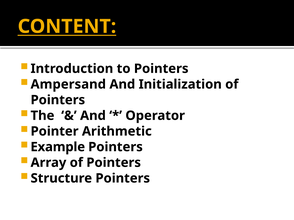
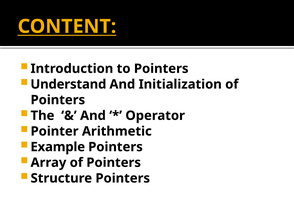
Ampersand: Ampersand -> Understand
